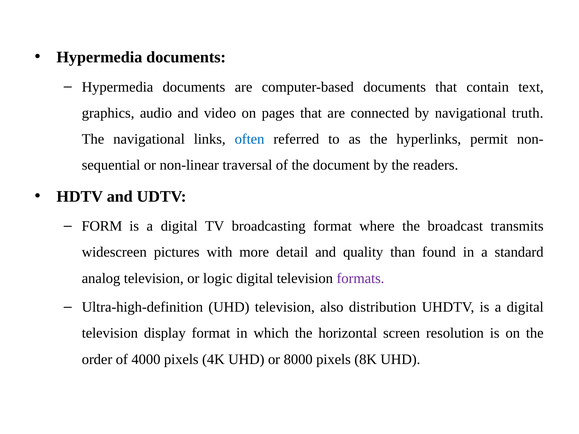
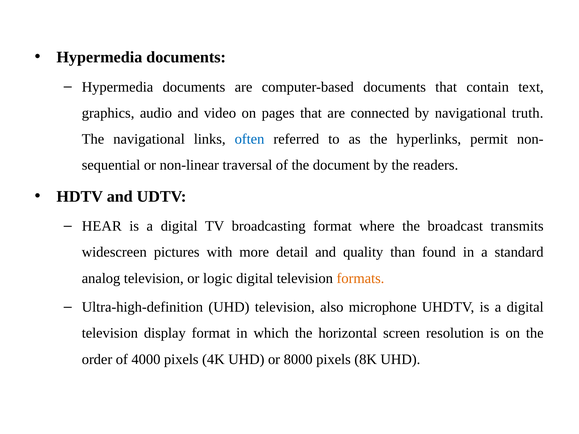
FORM: FORM -> HEAR
formats colour: purple -> orange
distribution: distribution -> microphone
